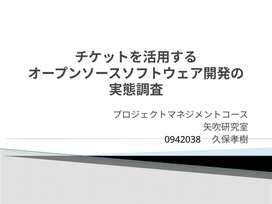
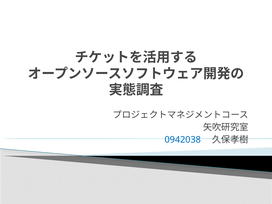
0942038 colour: black -> blue
